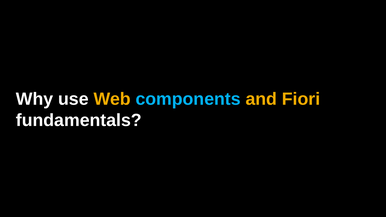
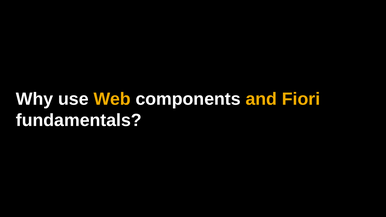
components colour: light blue -> white
